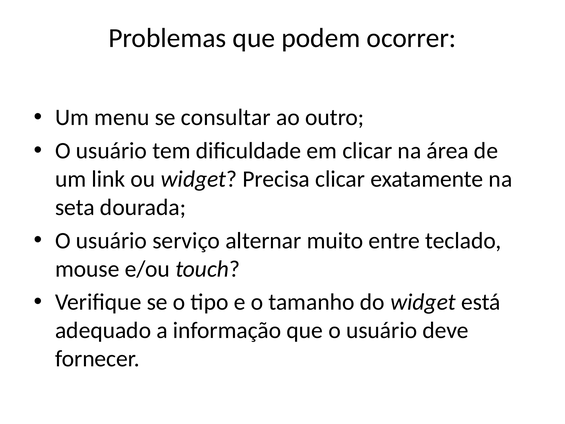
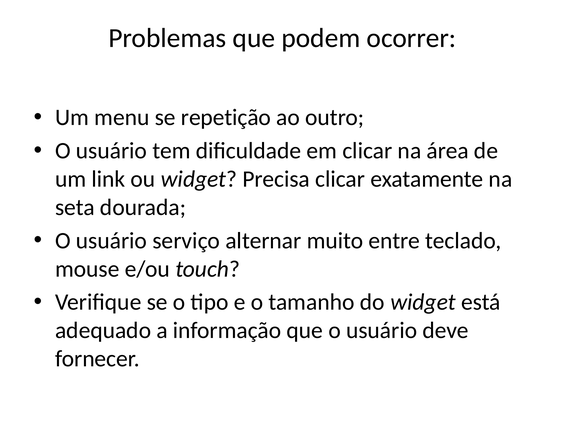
consultar: consultar -> repetição
